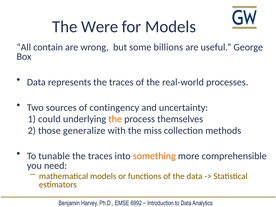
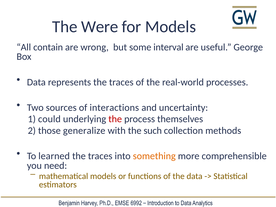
billions: billions -> interval
contingency: contingency -> interactions
the at (115, 119) colour: orange -> red
miss: miss -> such
tunable: tunable -> learned
